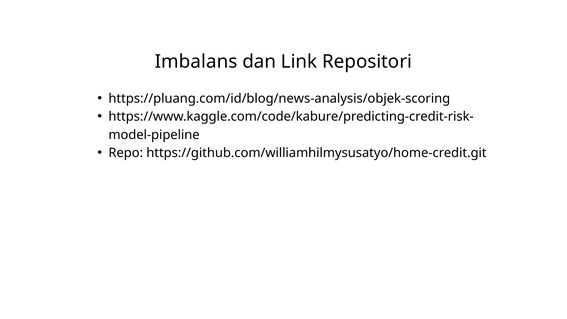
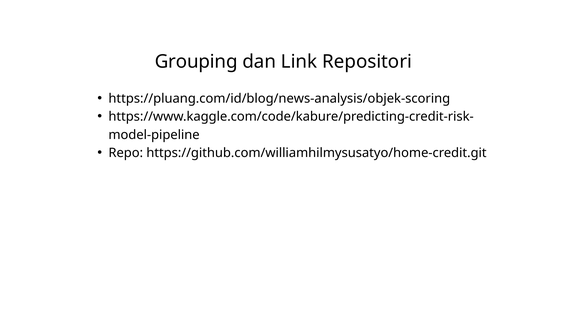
Imbalans: Imbalans -> Grouping
